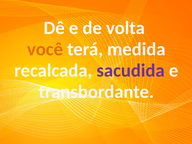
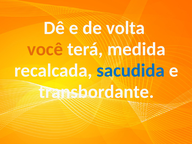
sacudida colour: purple -> blue
